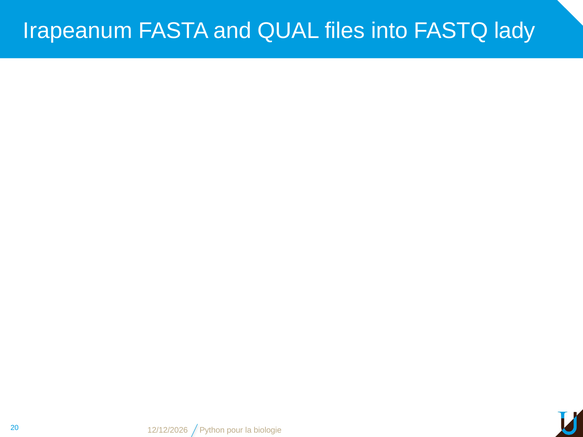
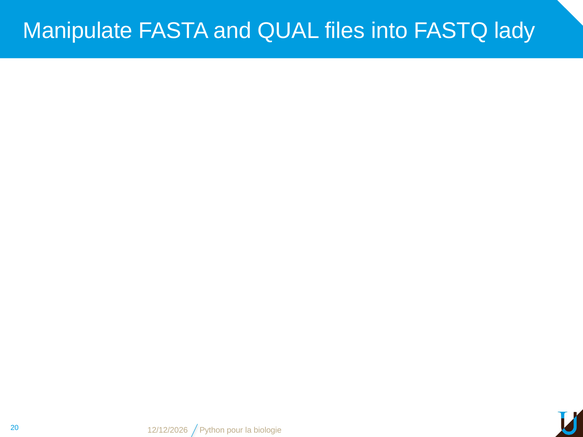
Irapeanum: Irapeanum -> Manipulate
